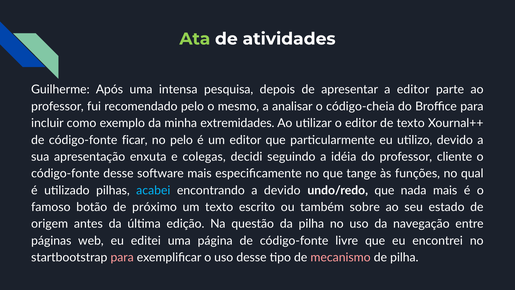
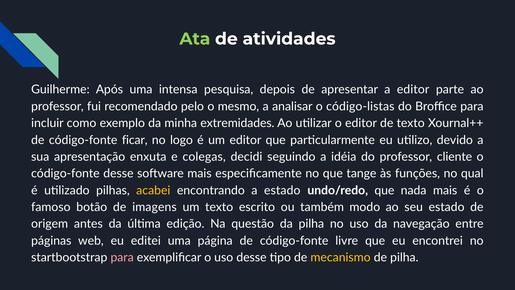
código-cheia: código-cheia -> código-listas
no pelo: pelo -> logo
acabei colour: light blue -> yellow
a devido: devido -> estado
próximo: próximo -> imagens
sobre: sobre -> modo
mecanismo colour: pink -> yellow
